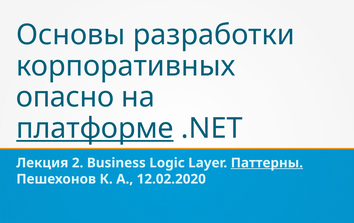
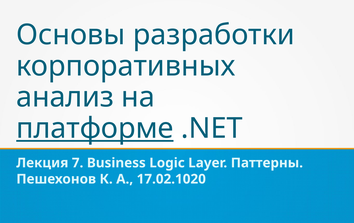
опасно: опасно -> анализ
2: 2 -> 7
Паттерны underline: present -> none
12.02.2020: 12.02.2020 -> 17.02.1020
